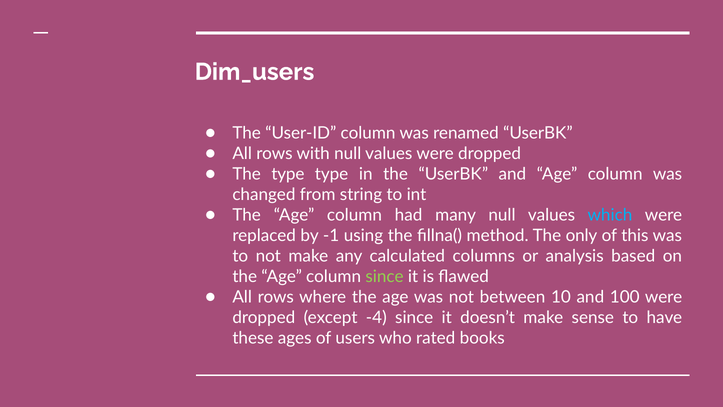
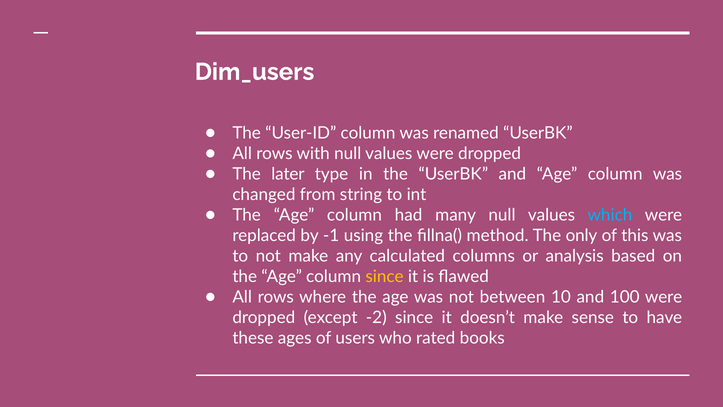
The type: type -> later
since at (385, 276) colour: light green -> yellow
-4: -4 -> -2
